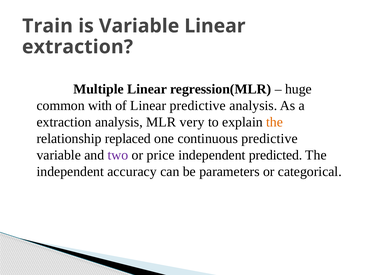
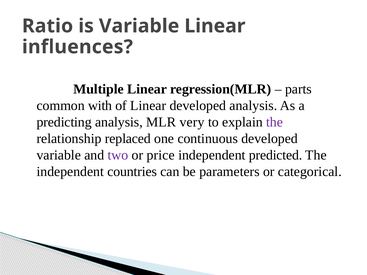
Train: Train -> Ratio
extraction at (77, 47): extraction -> influences
huge: huge -> parts
Linear predictive: predictive -> developed
extraction at (64, 122): extraction -> predicting
the at (275, 122) colour: orange -> purple
continuous predictive: predictive -> developed
accuracy: accuracy -> countries
